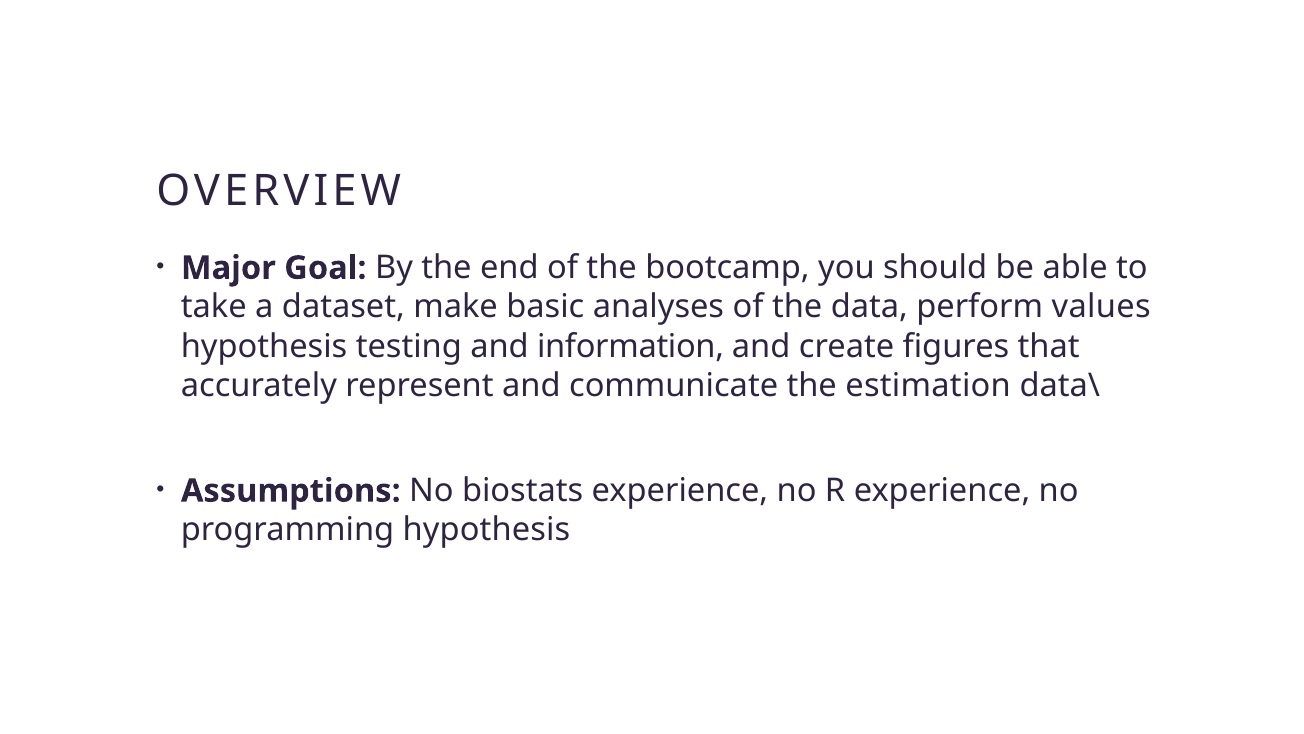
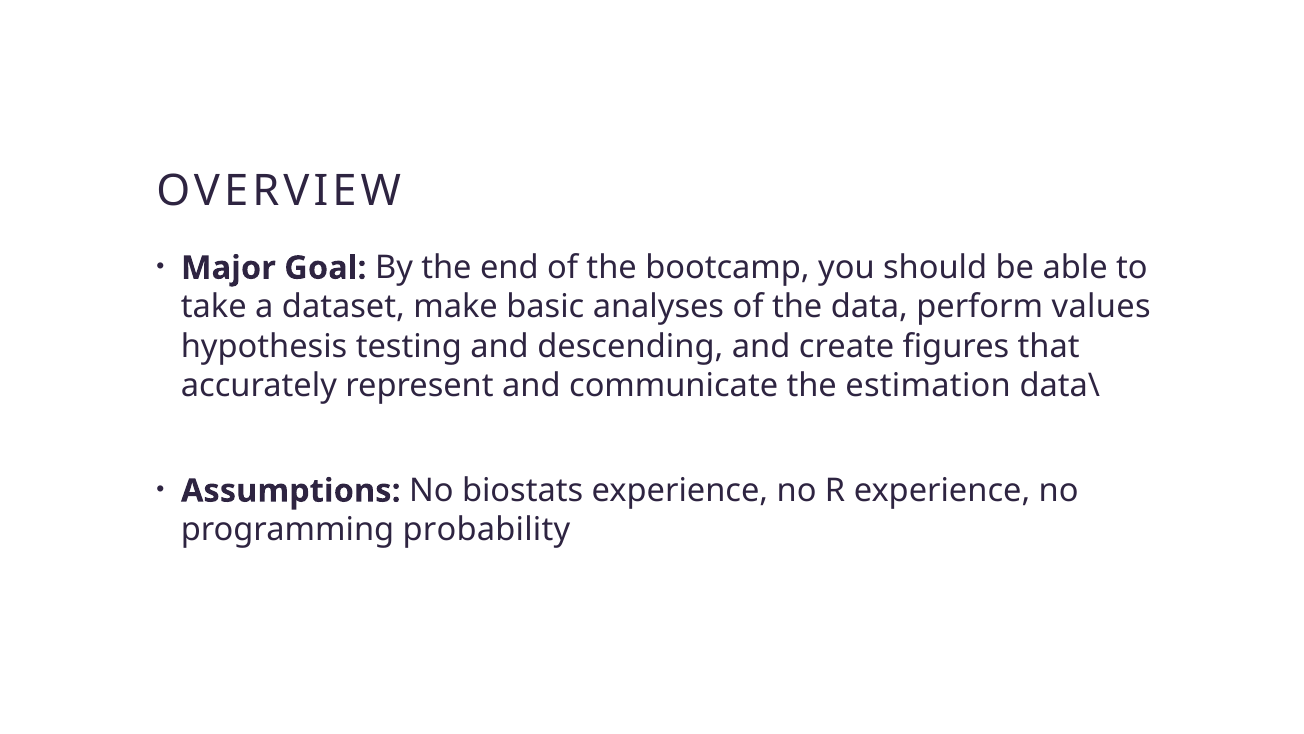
information: information -> descending
programming hypothesis: hypothesis -> probability
